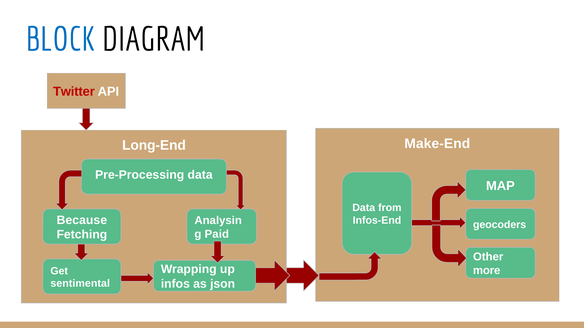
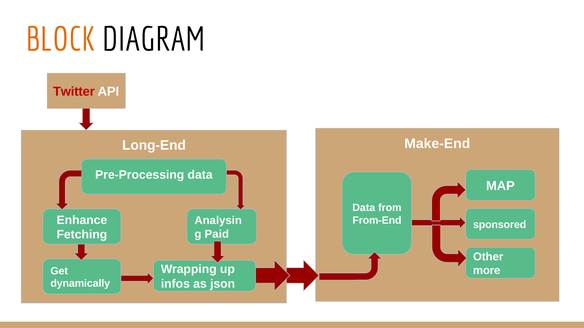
BLOCK colour: blue -> orange
Because: Because -> Enhance
Infos-End: Infos-End -> From-End
geocoders: geocoders -> sponsored
sentimental: sentimental -> dynamically
